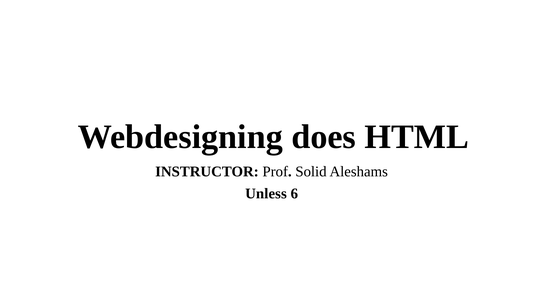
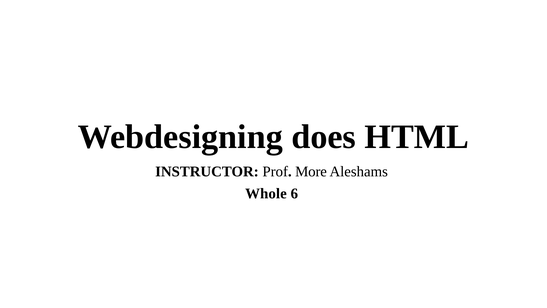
Solid: Solid -> More
Unless: Unless -> Whole
